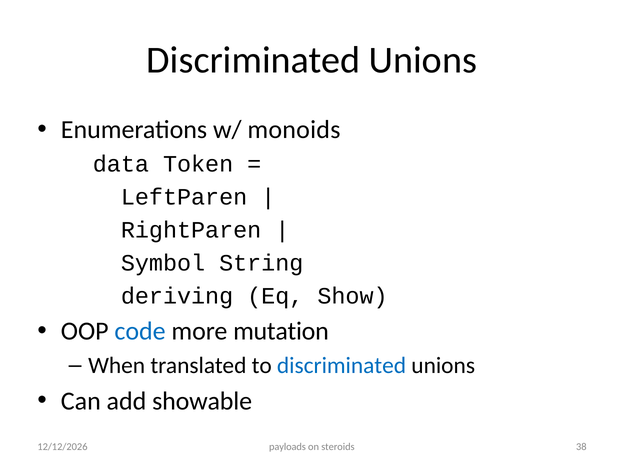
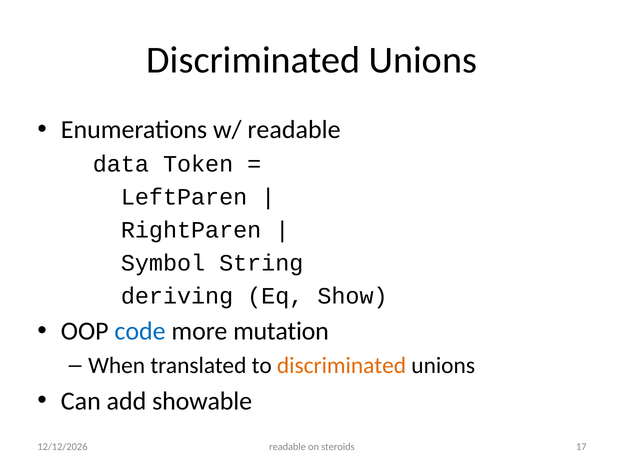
w/ monoids: monoids -> readable
discriminated at (342, 366) colour: blue -> orange
payloads at (288, 447): payloads -> readable
38: 38 -> 17
